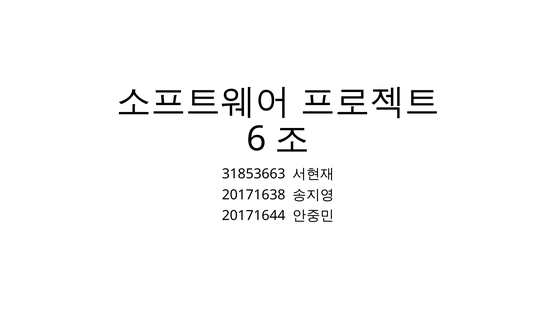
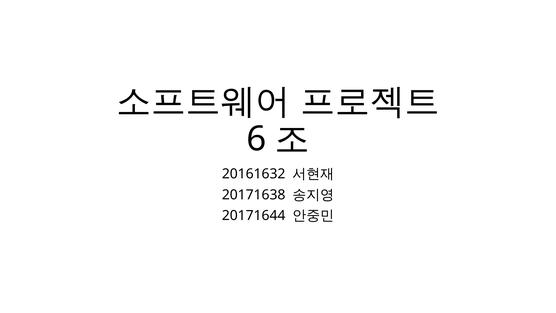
31853663: 31853663 -> 20161632
